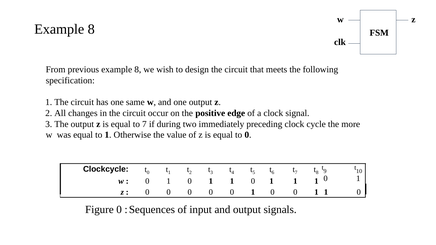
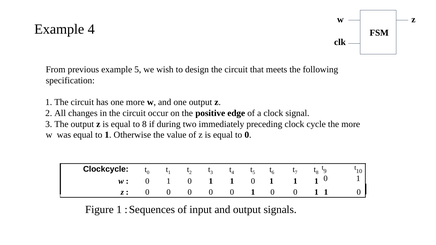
8 at (91, 29): 8 -> 4
previous example 8: 8 -> 5
one same: same -> more
to 7: 7 -> 8
Figure 0: 0 -> 1
